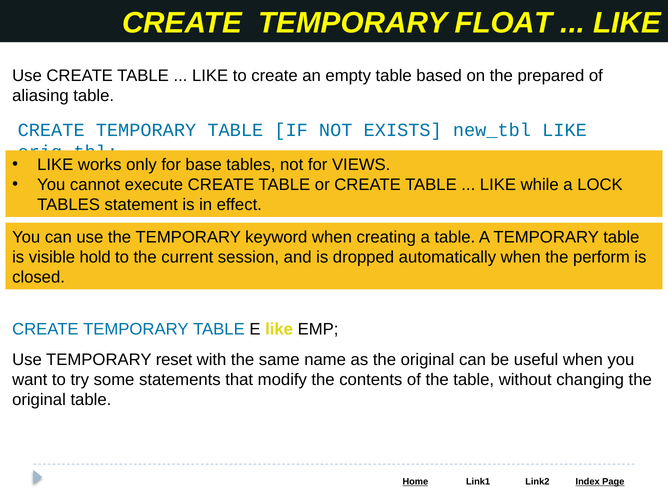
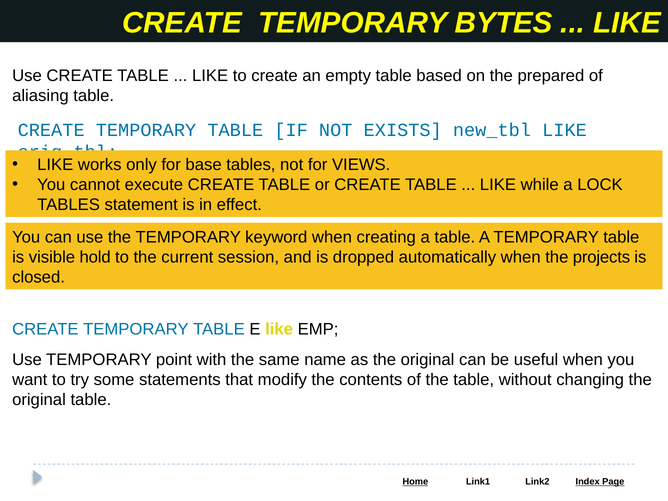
FLOAT: FLOAT -> BYTES
perform: perform -> projects
reset: reset -> point
